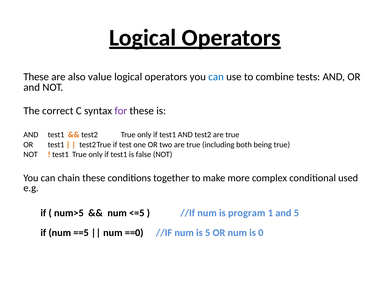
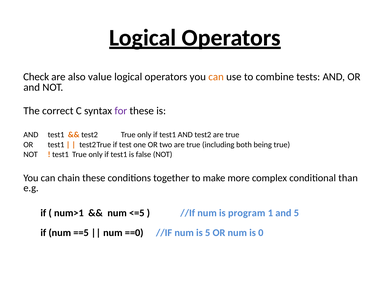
These at (36, 77): These -> Check
can at (216, 77) colour: blue -> orange
used: used -> than
num>5: num>5 -> num>1
